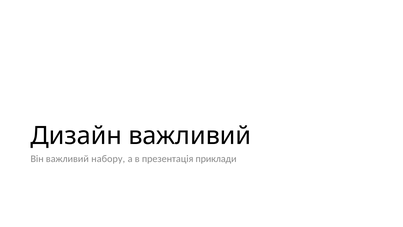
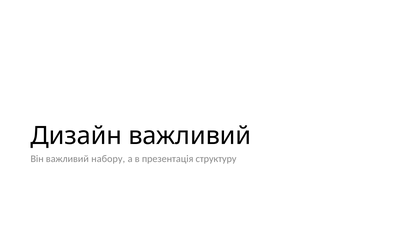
приклади: приклади -> структуру
